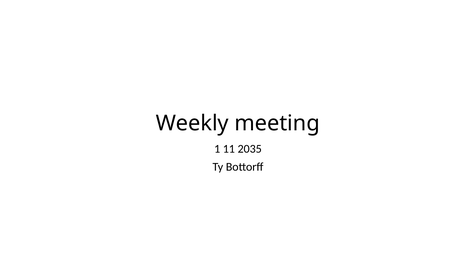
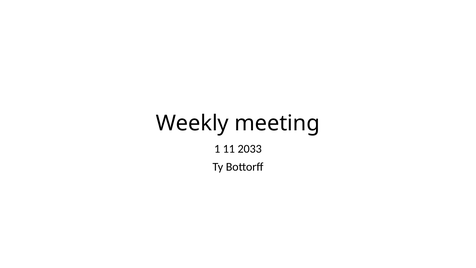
2035: 2035 -> 2033
